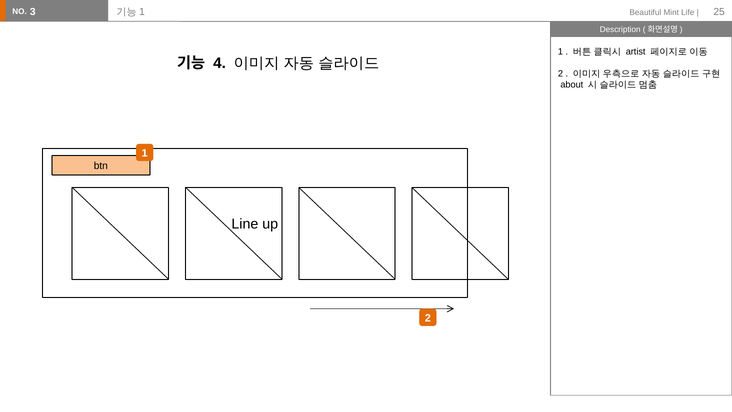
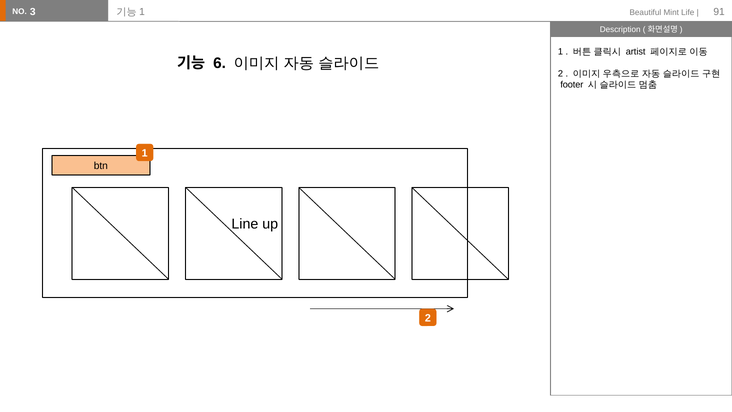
25: 25 -> 91
4: 4 -> 6
about: about -> footer
